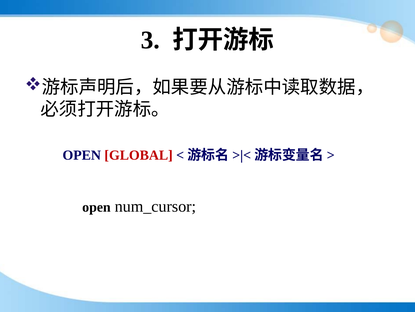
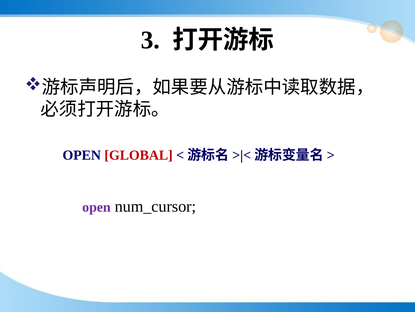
open at (96, 207) colour: black -> purple
